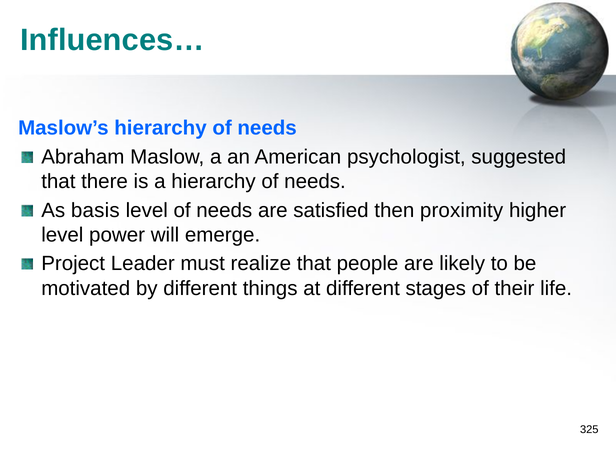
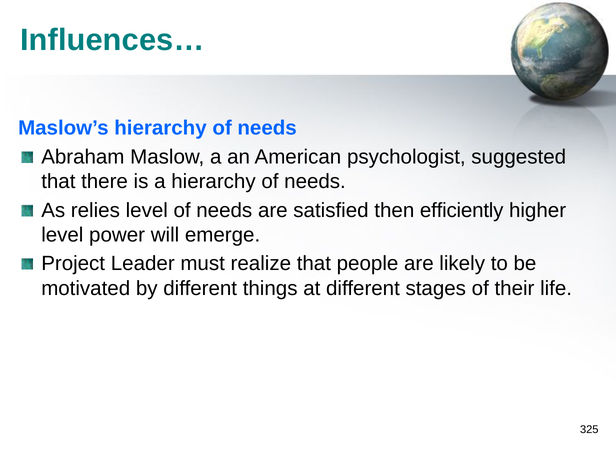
basis: basis -> relies
proximity: proximity -> efficiently
